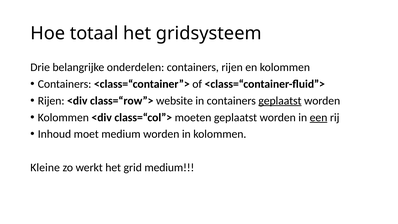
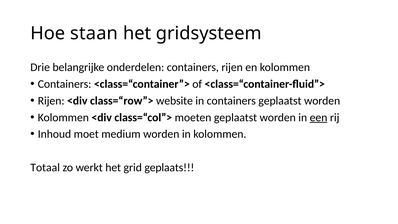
totaal: totaal -> staan
geplaatst at (280, 101) underline: present -> none
Kleine: Kleine -> Totaal
grid medium: medium -> geplaats
